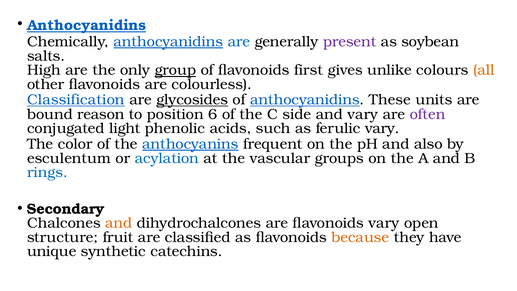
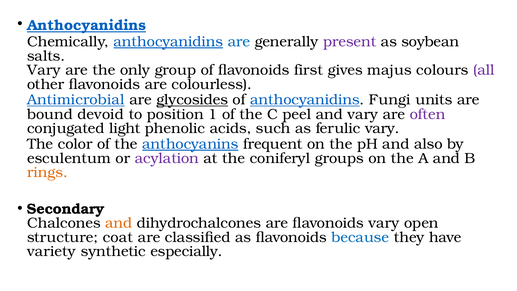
High at (44, 70): High -> Vary
group underline: present -> none
unlike: unlike -> majus
all colour: orange -> purple
Classification: Classification -> Antimicrobial
These: These -> Fungi
reason: reason -> devoid
6: 6 -> 1
side: side -> peel
acylation colour: blue -> purple
vascular: vascular -> coniferyl
rings colour: blue -> orange
fruit: fruit -> coat
because colour: orange -> blue
unique: unique -> variety
catechins: catechins -> especially
